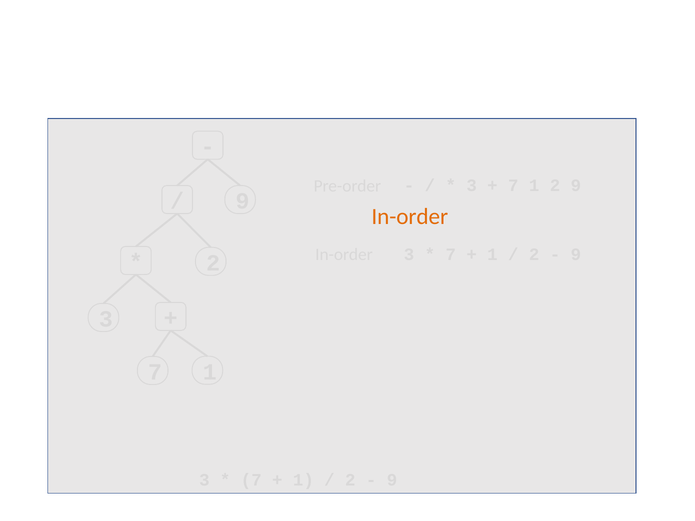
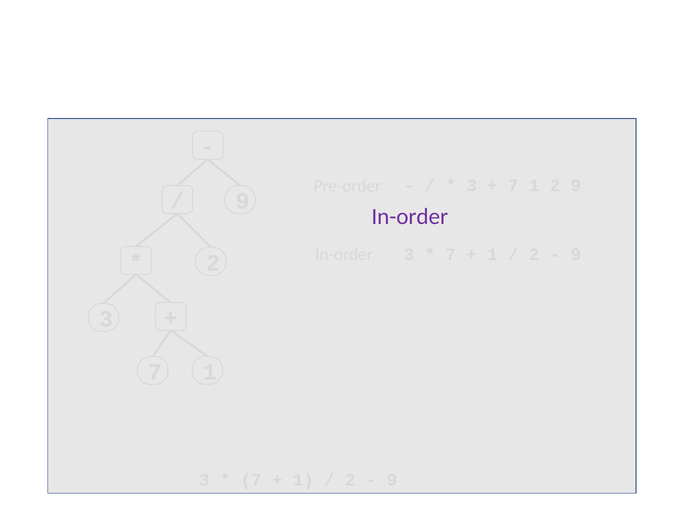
In-order at (410, 217) colour: orange -> purple
